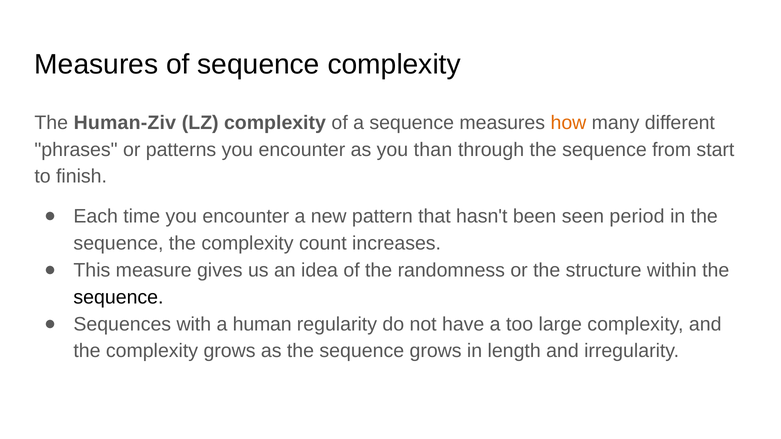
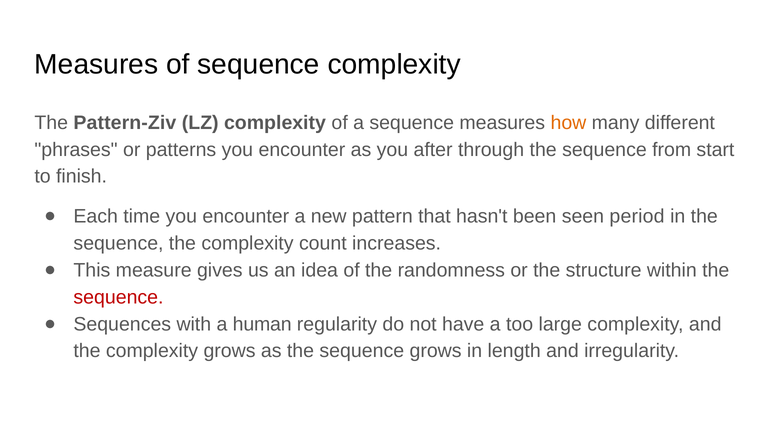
Human-Ziv: Human-Ziv -> Pattern-Ziv
than: than -> after
sequence at (118, 297) colour: black -> red
